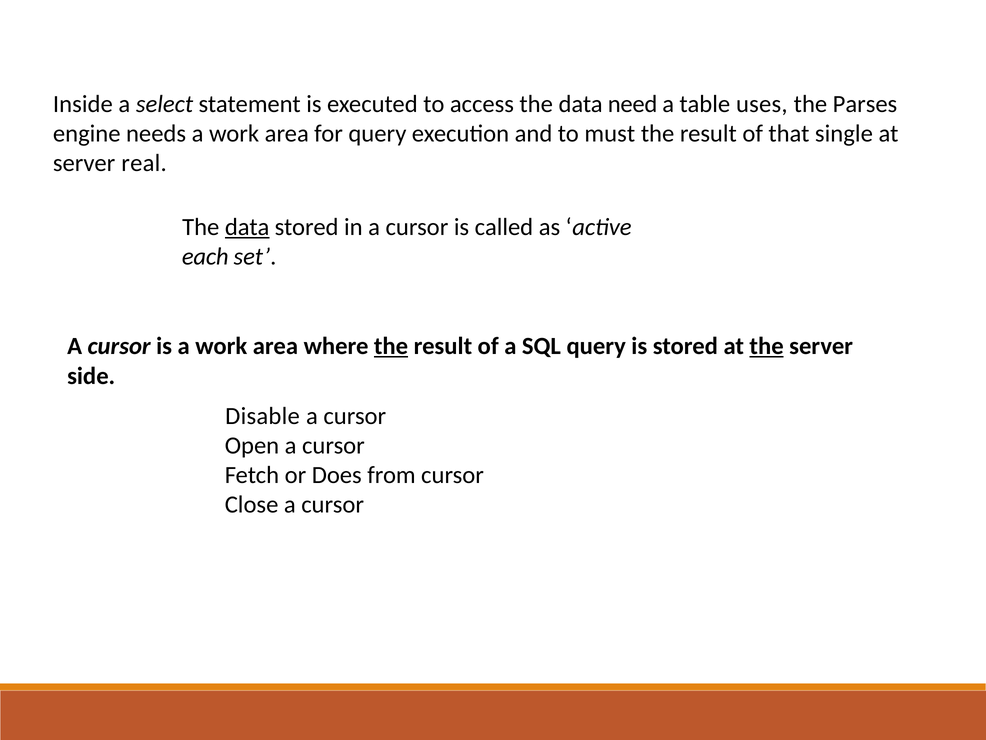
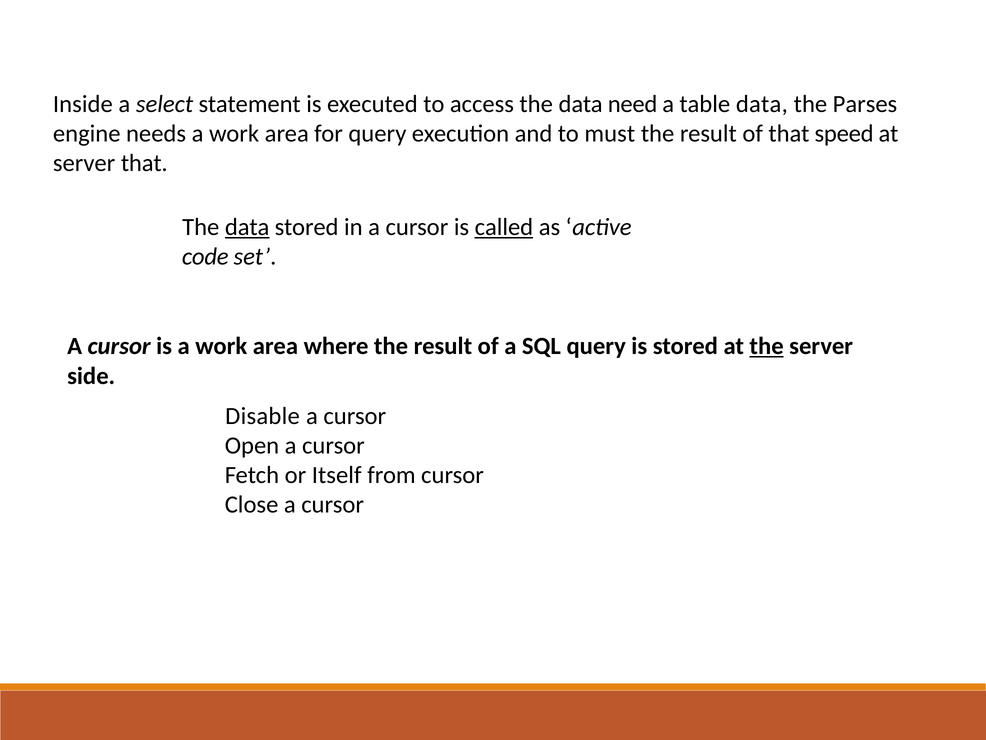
table uses: uses -> data
single: single -> speed
server real: real -> that
called underline: none -> present
each: each -> code
the at (391, 346) underline: present -> none
Does: Does -> Itself
